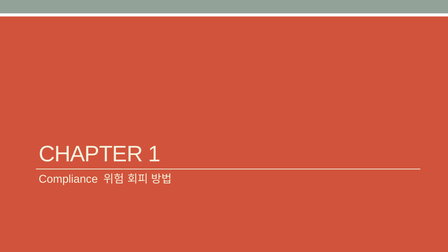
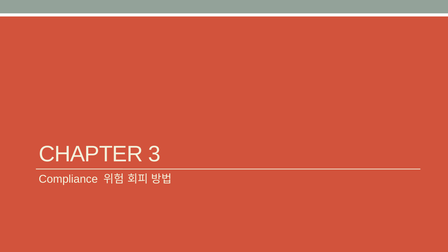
1: 1 -> 3
